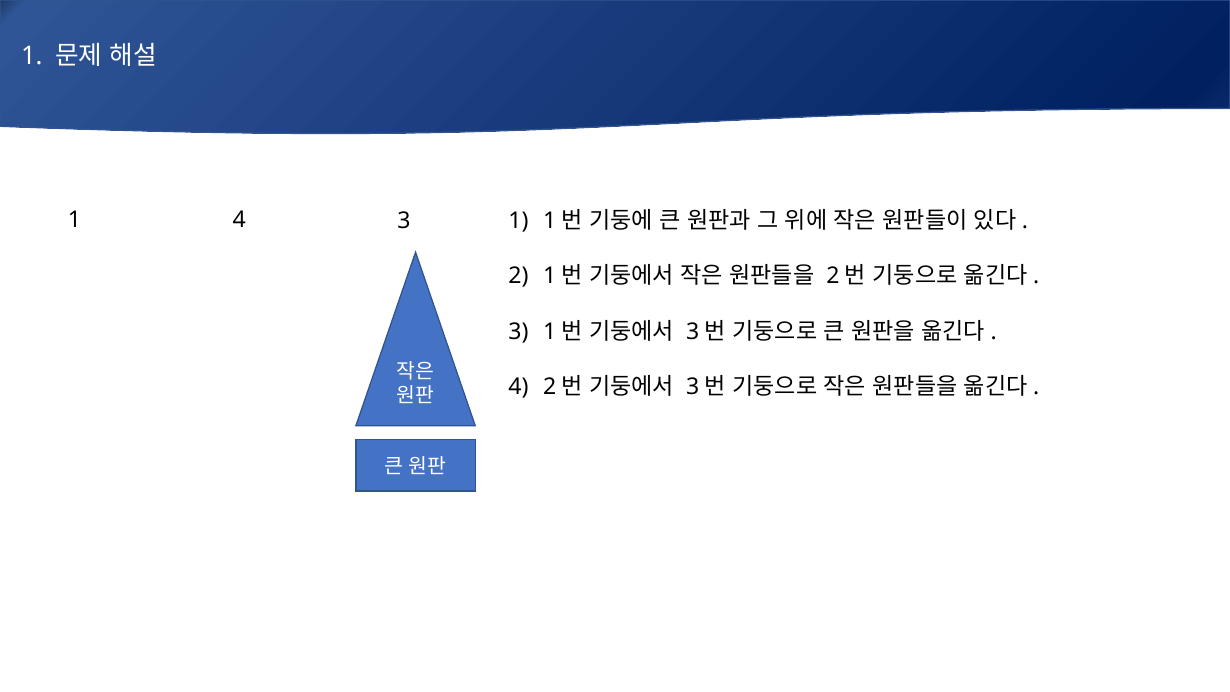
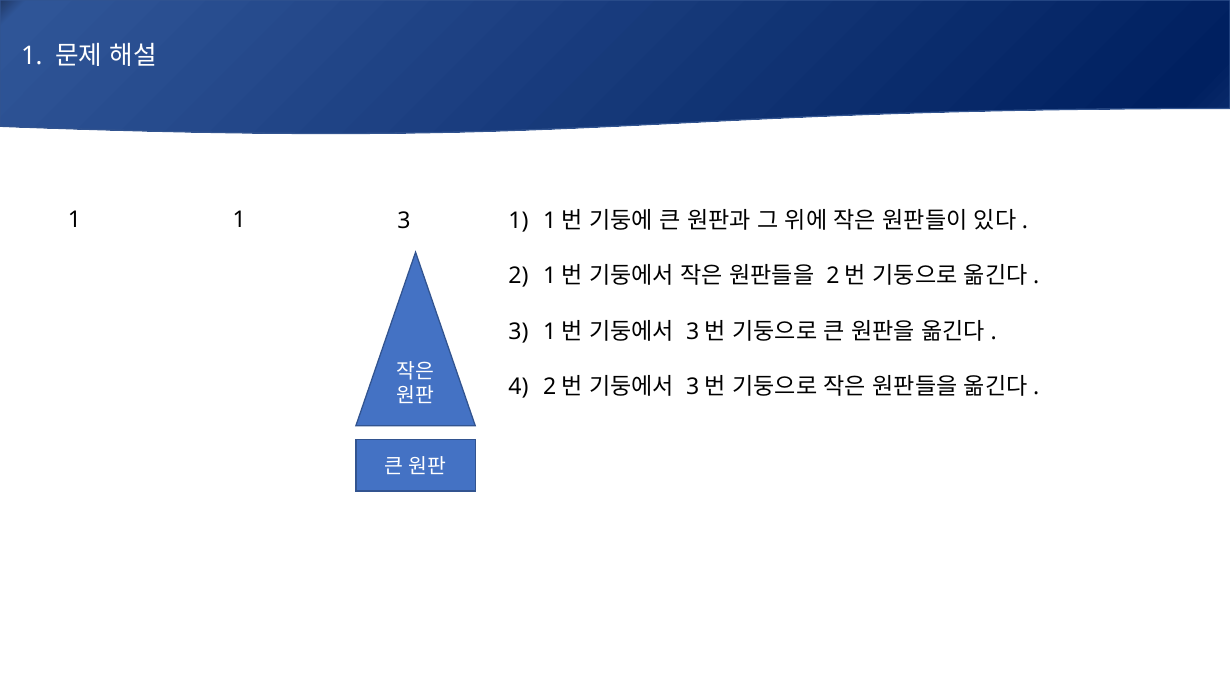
1 4: 4 -> 1
